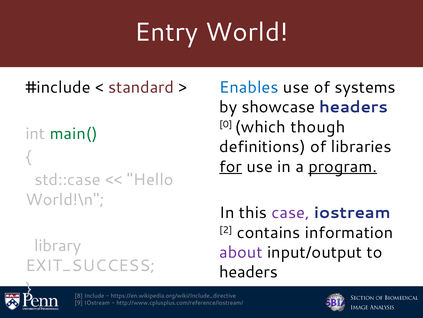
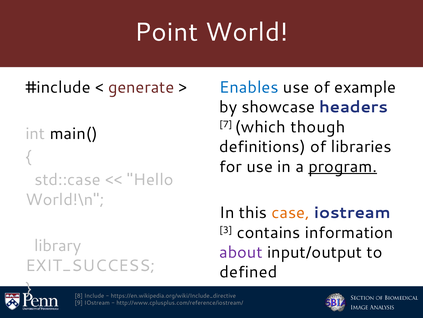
Entry: Entry -> Point
standard: standard -> generate
systems: systems -> example
0: 0 -> 7
main( colour: green -> black
for underline: present -> none
case colour: purple -> orange
2: 2 -> 3
headers at (248, 272): headers -> defined
